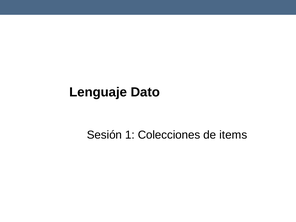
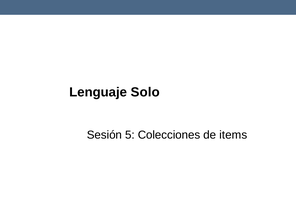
Dato: Dato -> Solo
1: 1 -> 5
